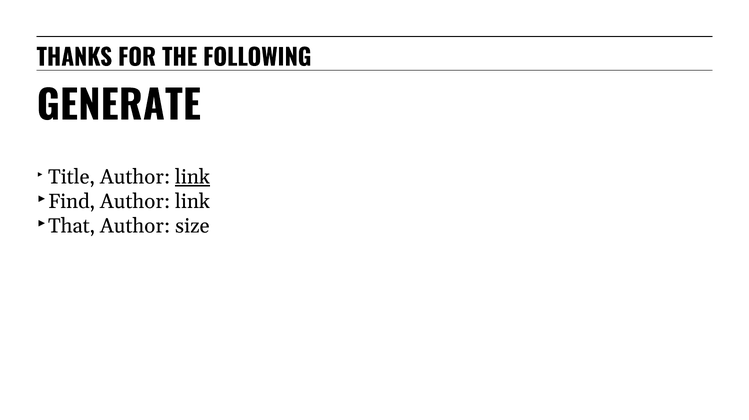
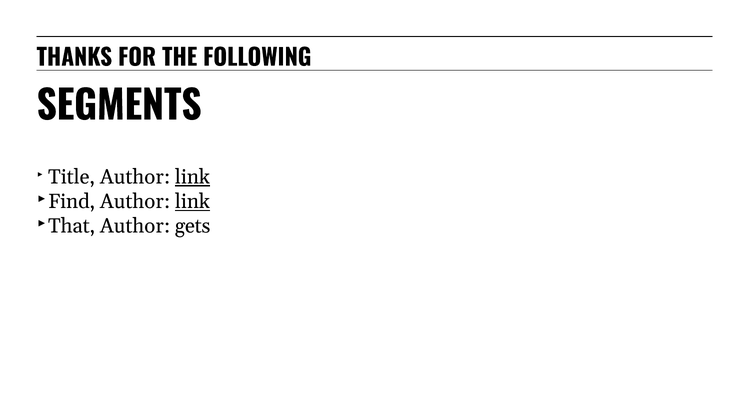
GENERATE: GENERATE -> SEGMENTS
link at (192, 202) underline: none -> present
size: size -> gets
